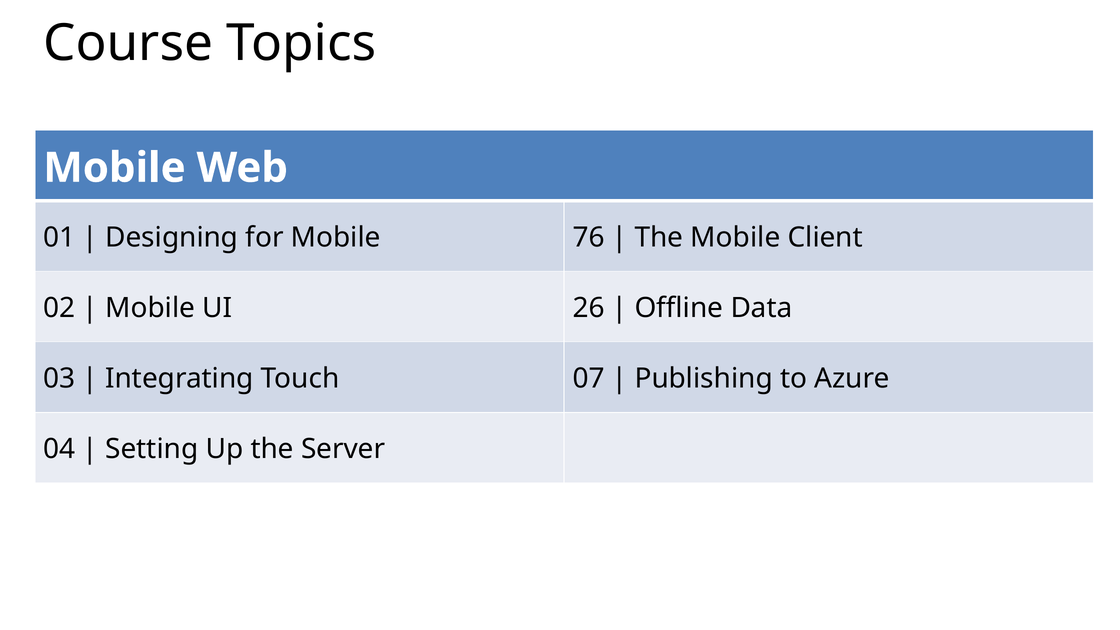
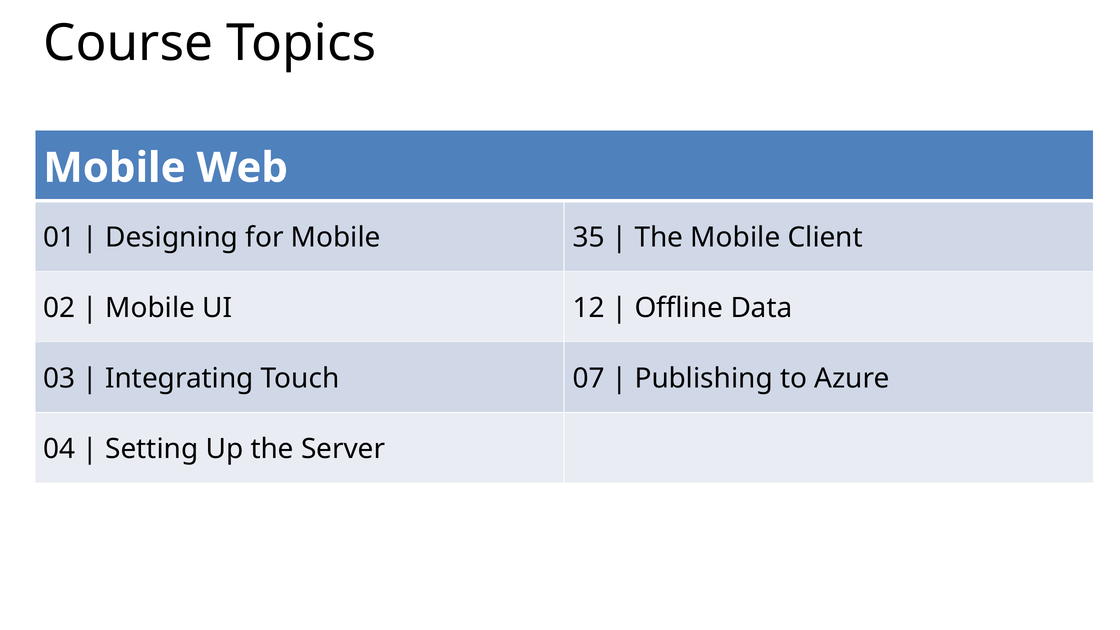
76: 76 -> 35
26: 26 -> 12
